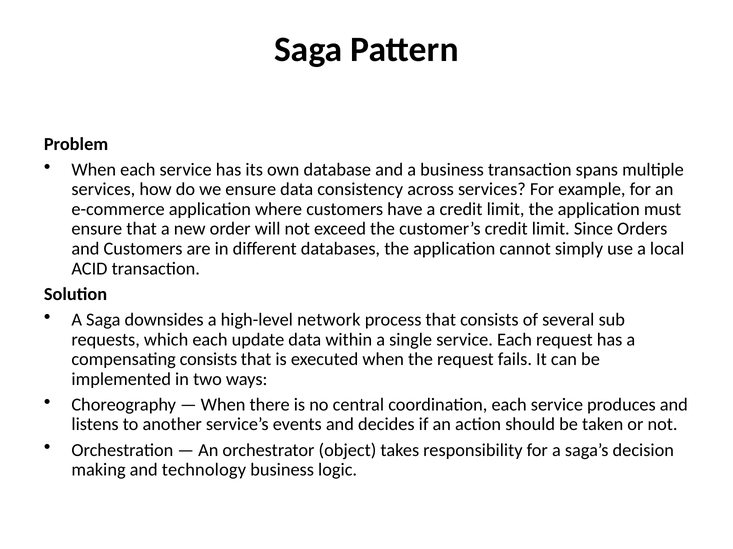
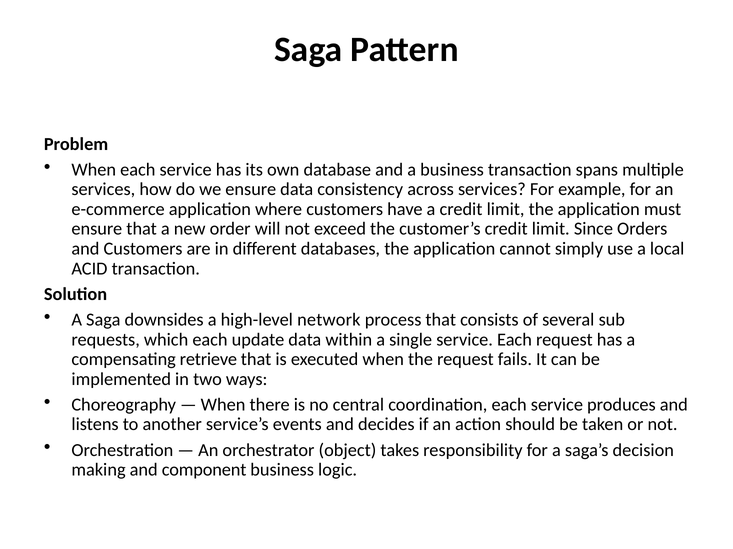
compensating consists: consists -> retrieve
technology: technology -> component
